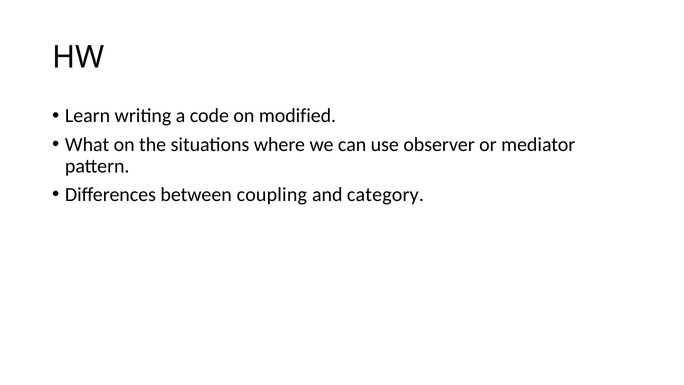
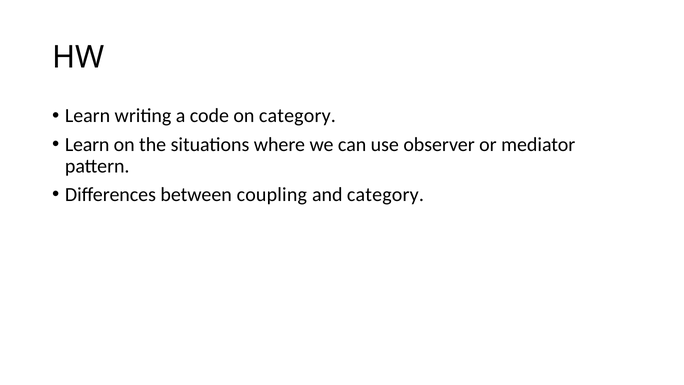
on modified: modified -> category
What at (87, 144): What -> Learn
